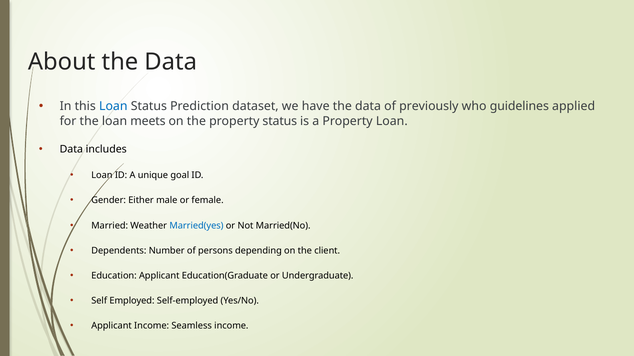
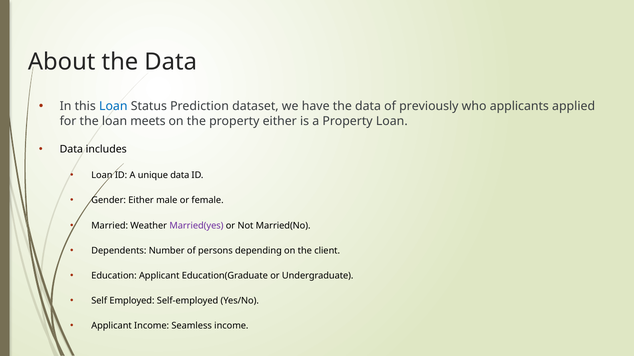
guidelines: guidelines -> applicants
property status: status -> either
unique goal: goal -> data
Married(yes colour: blue -> purple
